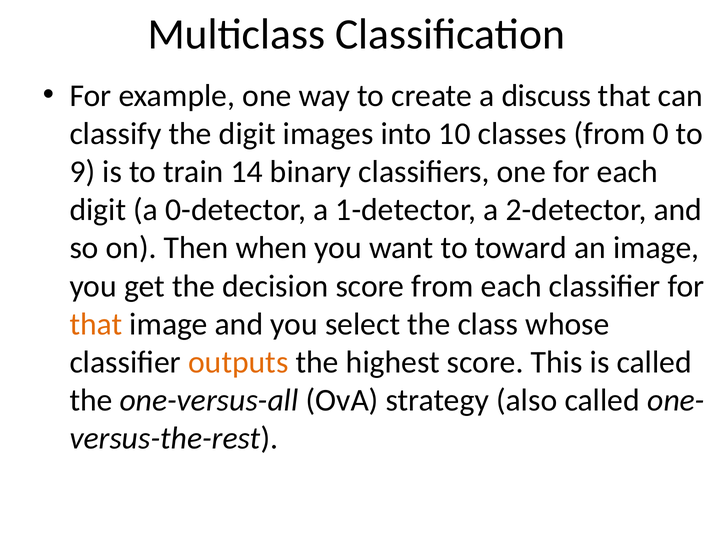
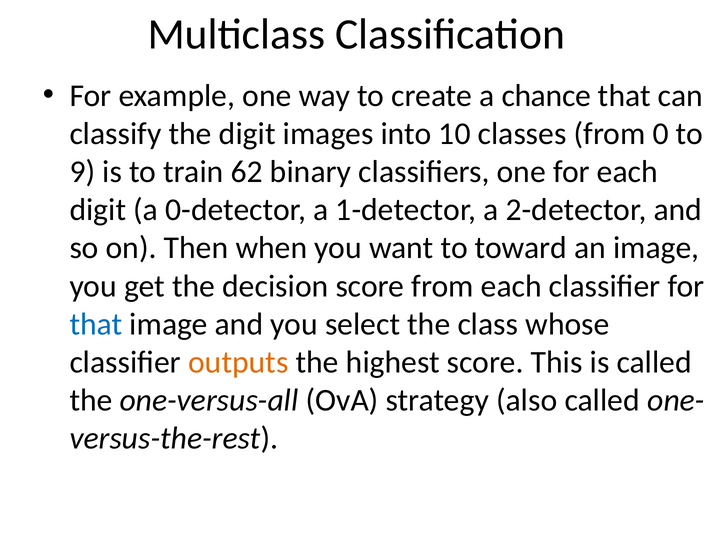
discuss: discuss -> chance
14: 14 -> 62
that at (96, 324) colour: orange -> blue
